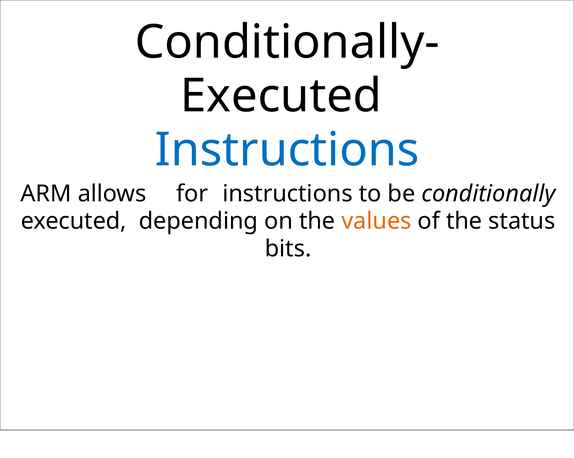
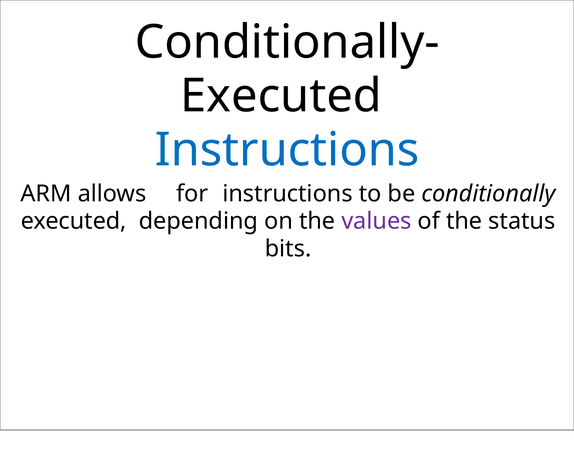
values colour: orange -> purple
